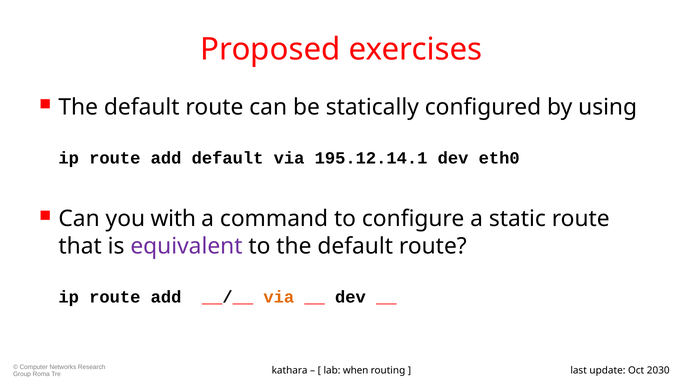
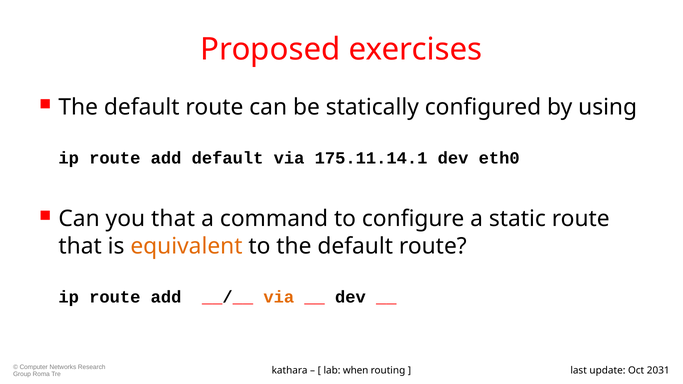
195.12.14.1: 195.12.14.1 -> 175.11.14.1
you with: with -> that
equivalent colour: purple -> orange
2030: 2030 -> 2031
